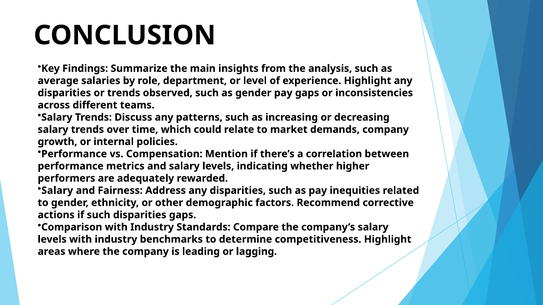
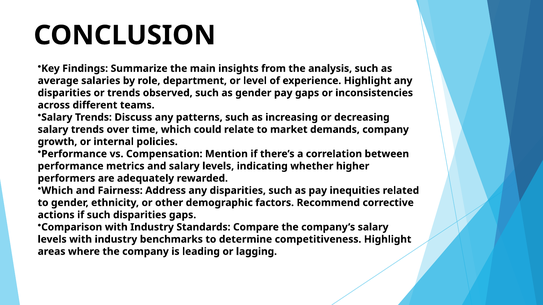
Salary at (57, 191): Salary -> Which
